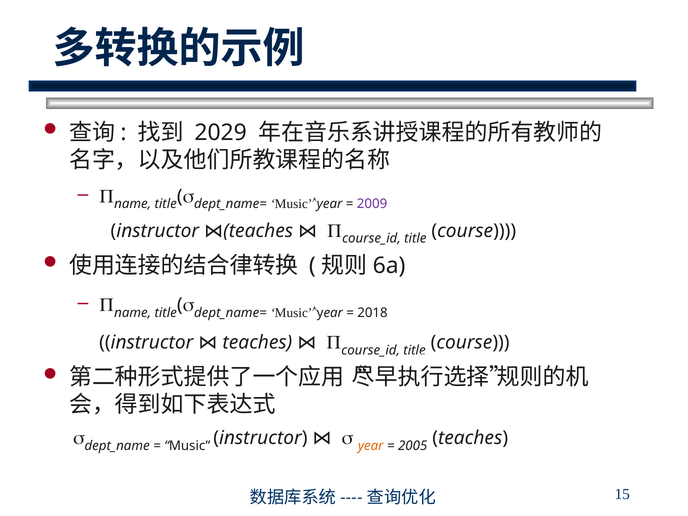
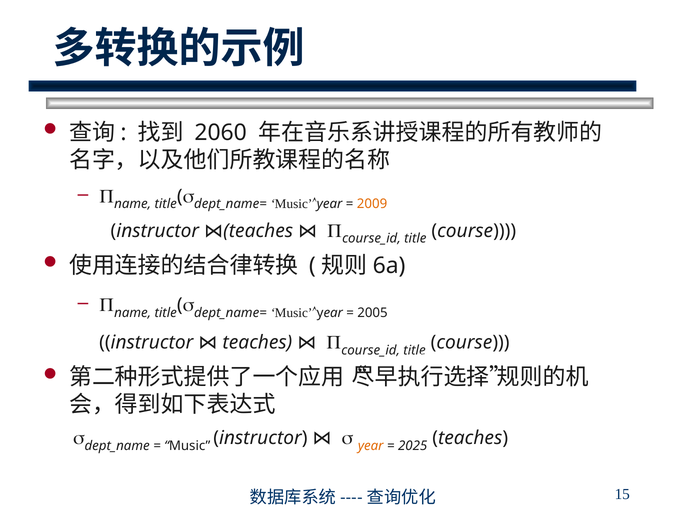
2029: 2029 -> 2060
2009 colour: purple -> orange
2018: 2018 -> 2005
2005: 2005 -> 2025
